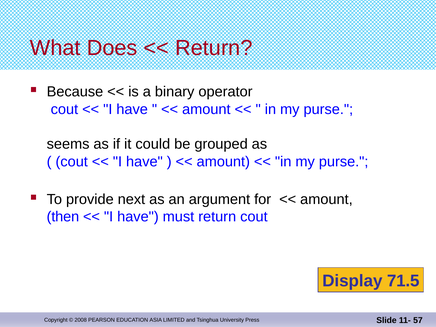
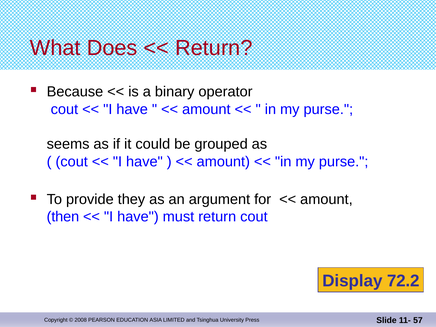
next: next -> they
71.5: 71.5 -> 72.2
